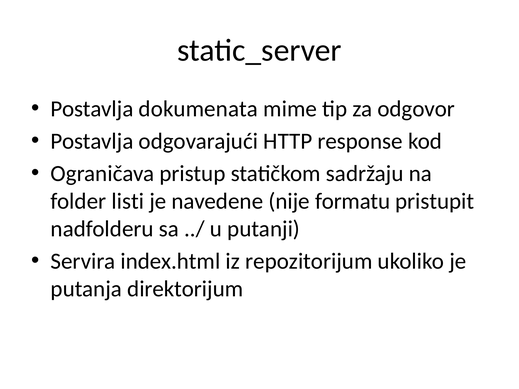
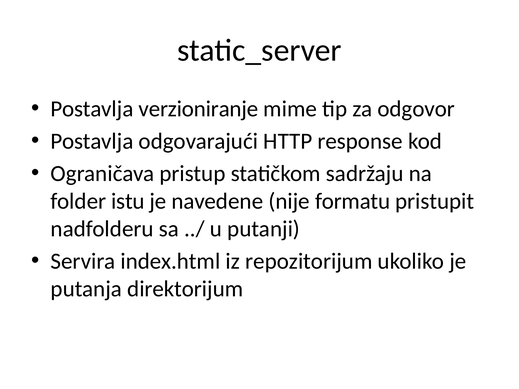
dokumenata: dokumenata -> verzioniranje
listi: listi -> istu
